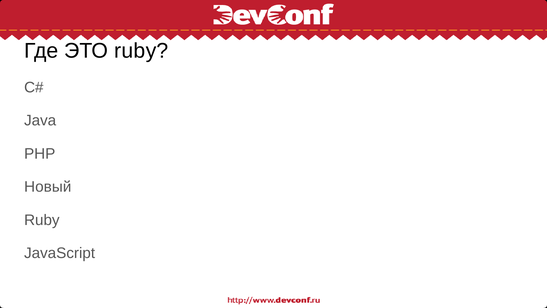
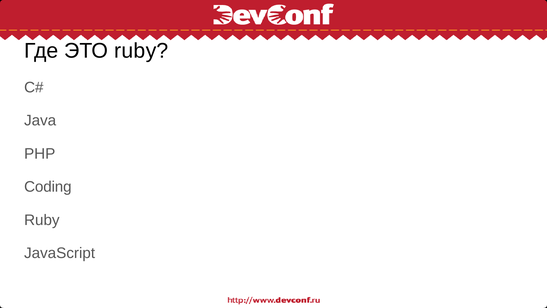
Новый: Новый -> Coding
